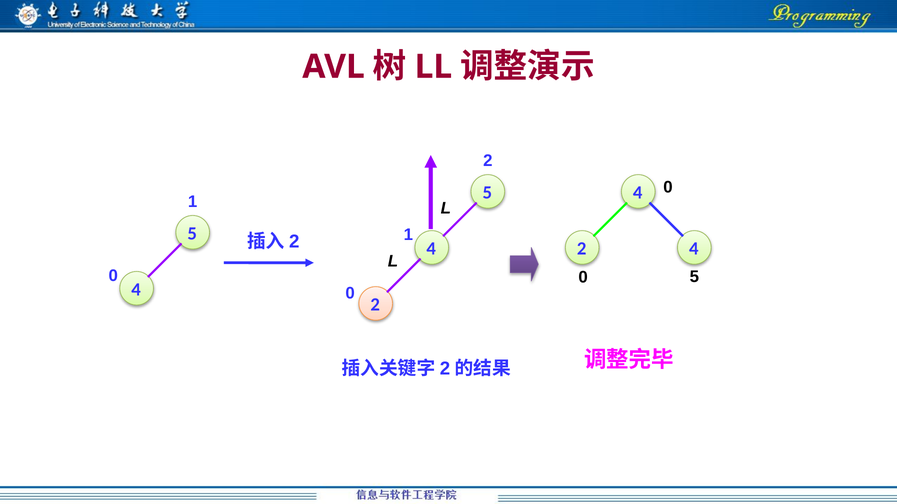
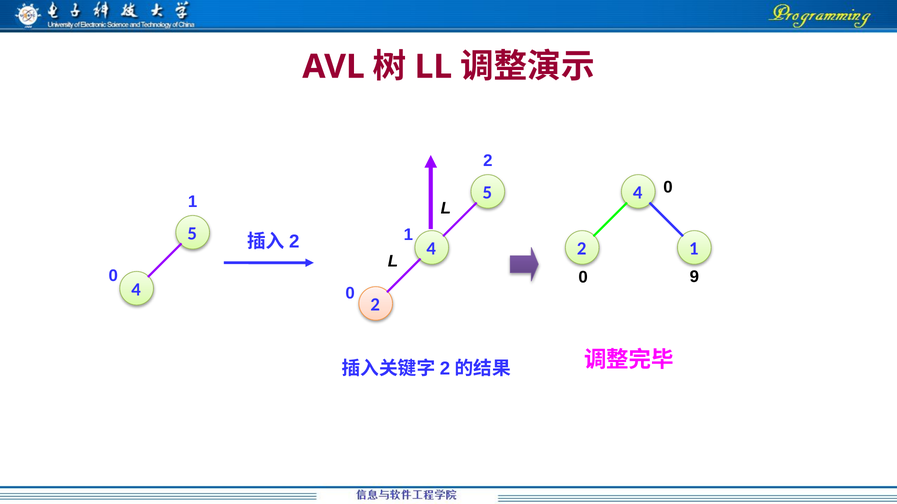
2 4: 4 -> 1
5 at (694, 277): 5 -> 9
